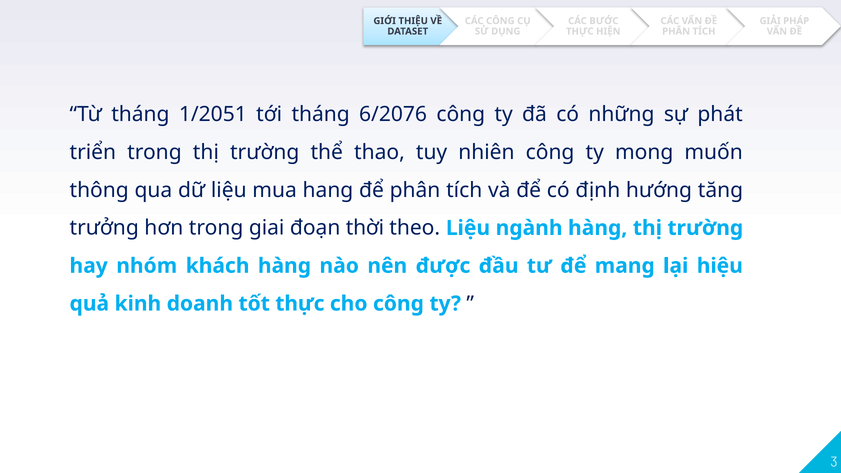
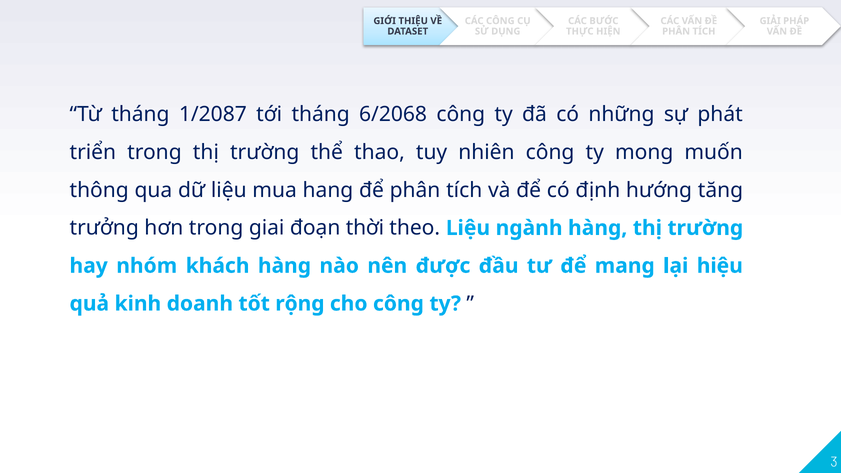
1/2051: 1/2051 -> 1/2087
6/2076: 6/2076 -> 6/2068
tốt thực: thực -> rộng
